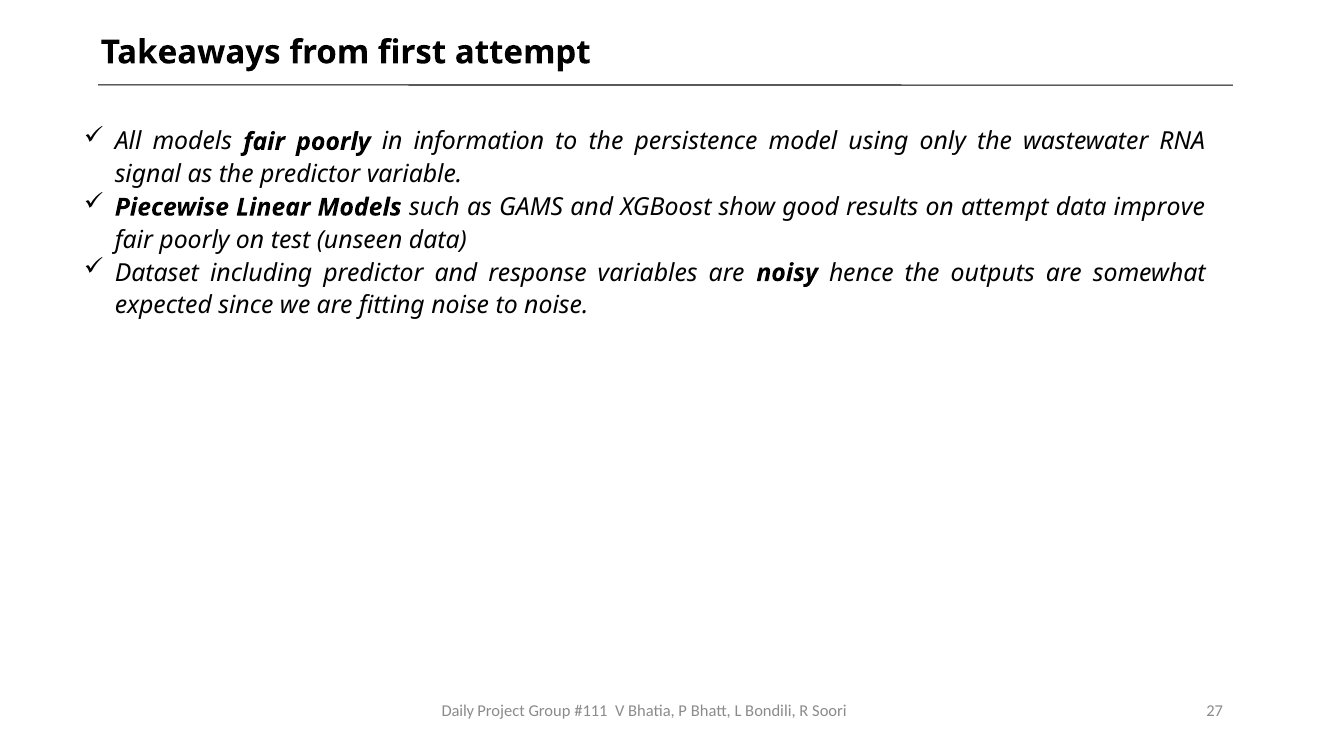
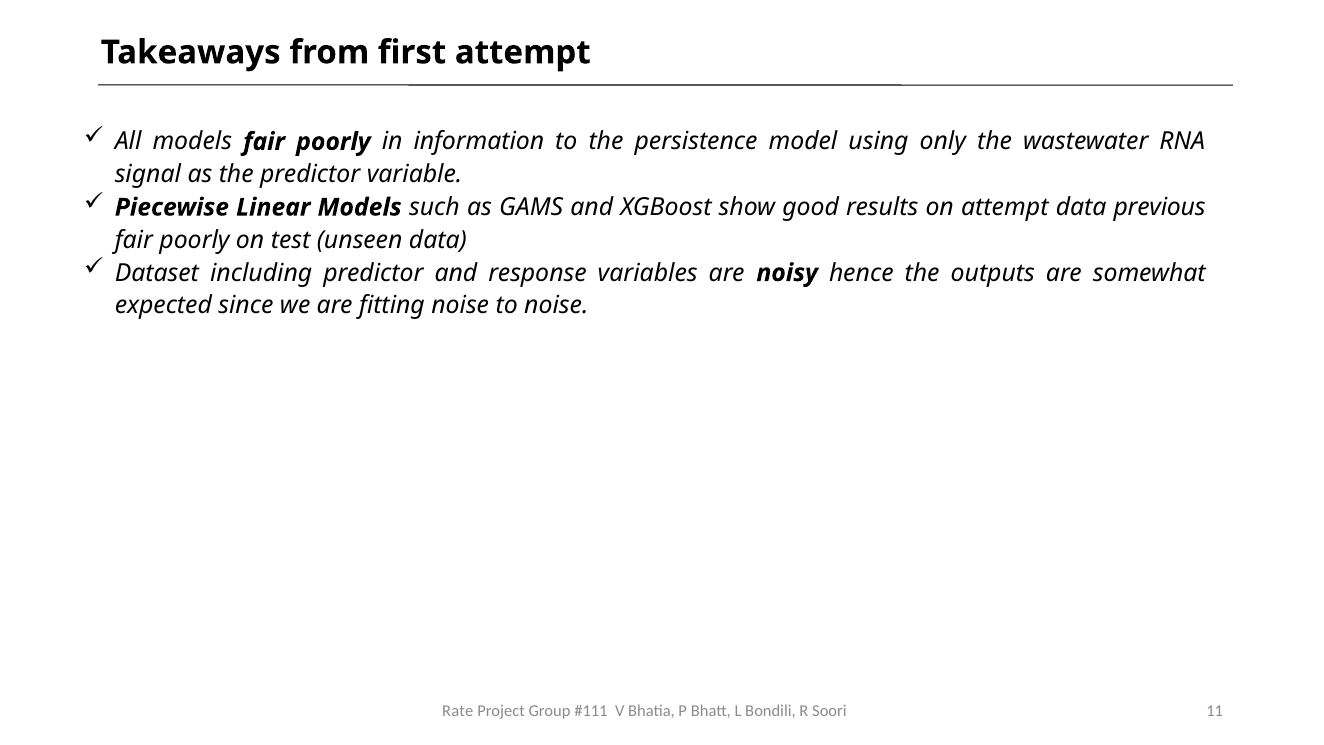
improve: improve -> previous
Daily: Daily -> Rate
27: 27 -> 11
